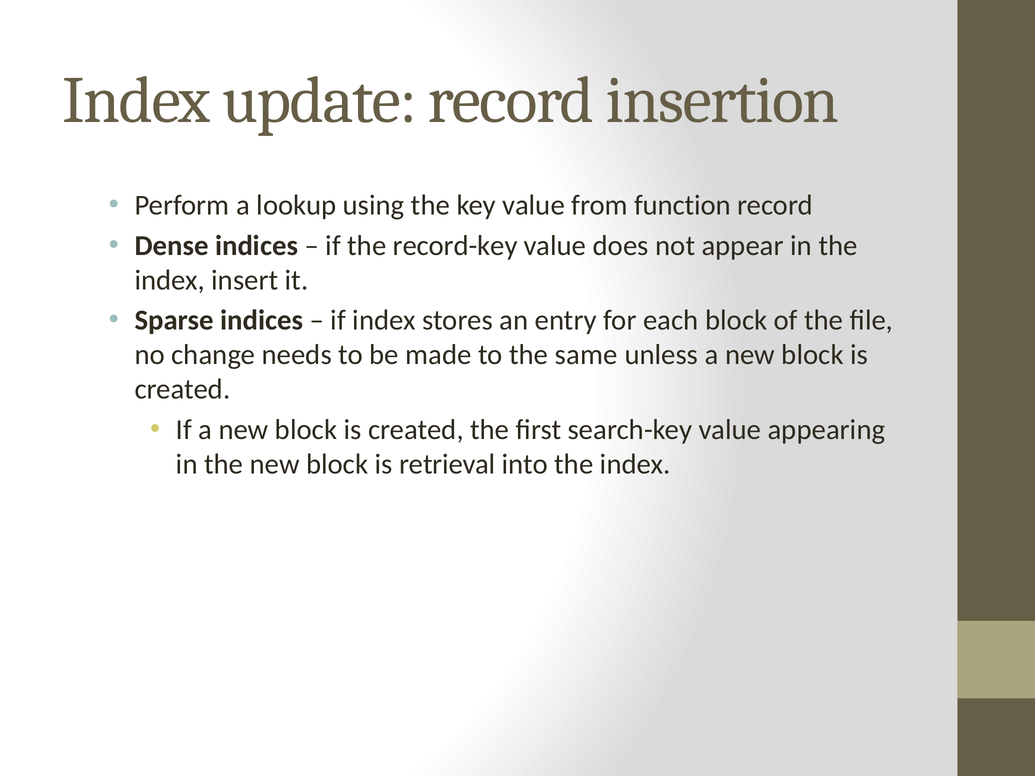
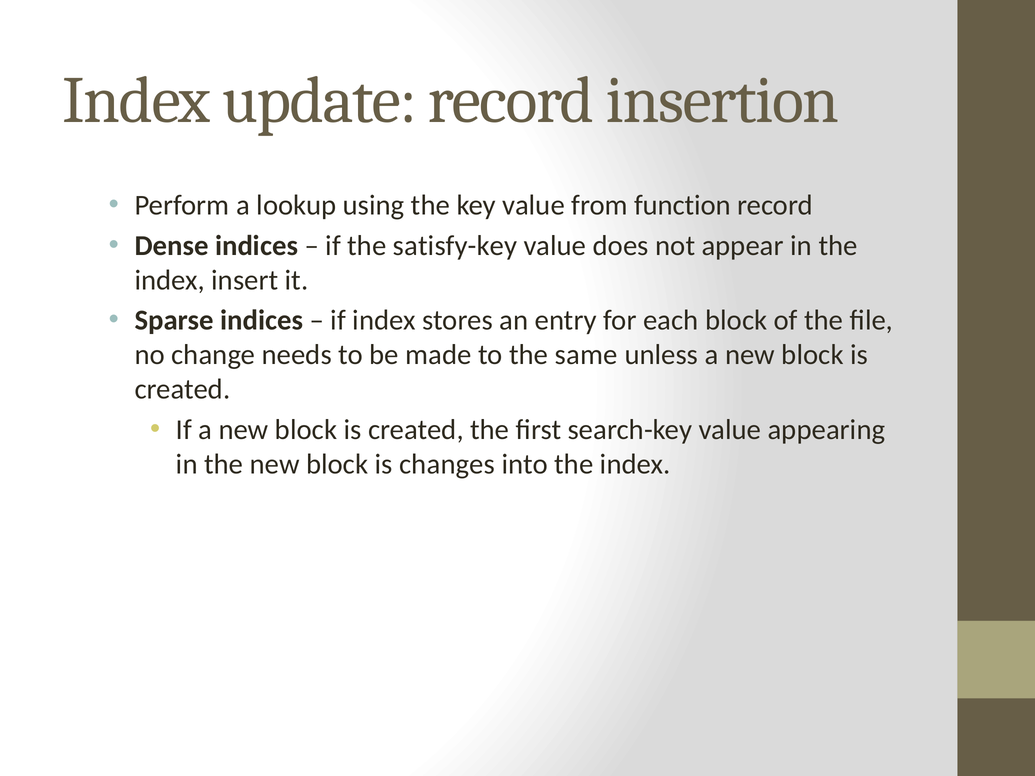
record-key: record-key -> satisfy-key
retrieval: retrieval -> changes
